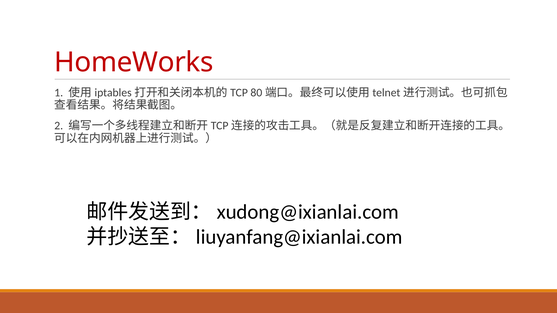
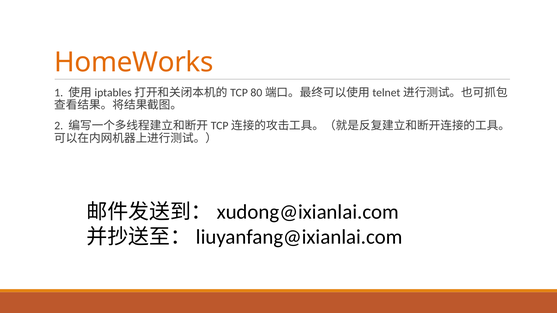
HomeWorks colour: red -> orange
